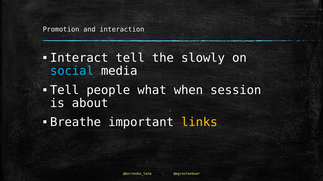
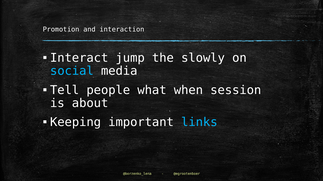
Interact tell: tell -> jump
Breathe: Breathe -> Keeping
links colour: yellow -> light blue
